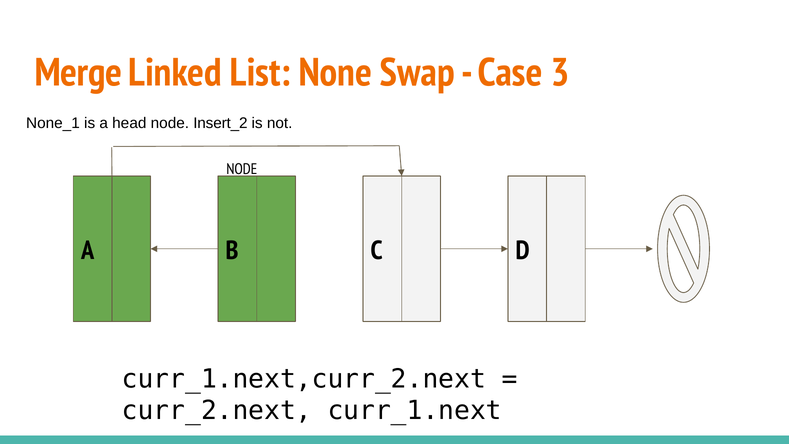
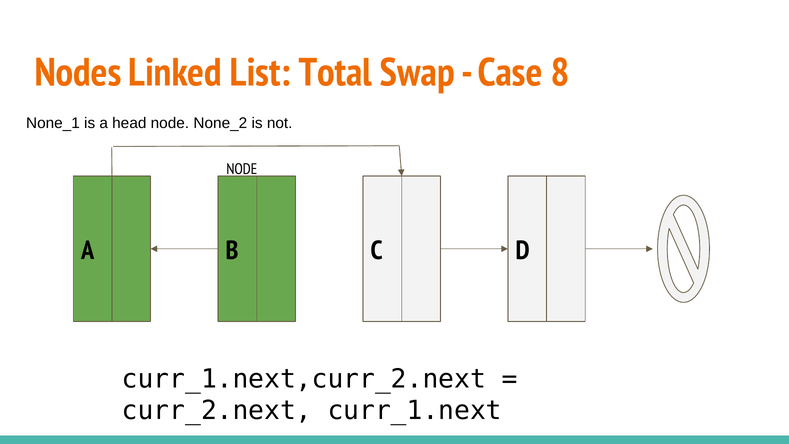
Merge: Merge -> Nodes
None: None -> Total
3: 3 -> 8
Insert_2: Insert_2 -> None_2
